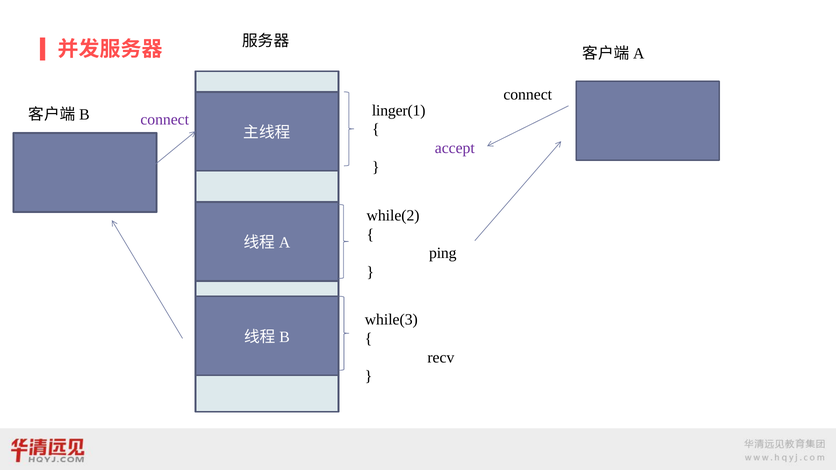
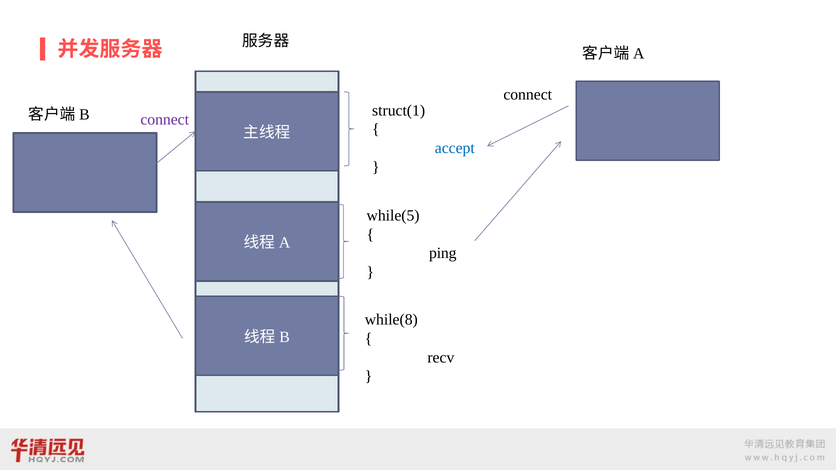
linger(1: linger(1 -> struct(1
accept colour: purple -> blue
while(2: while(2 -> while(5
while(3: while(3 -> while(8
